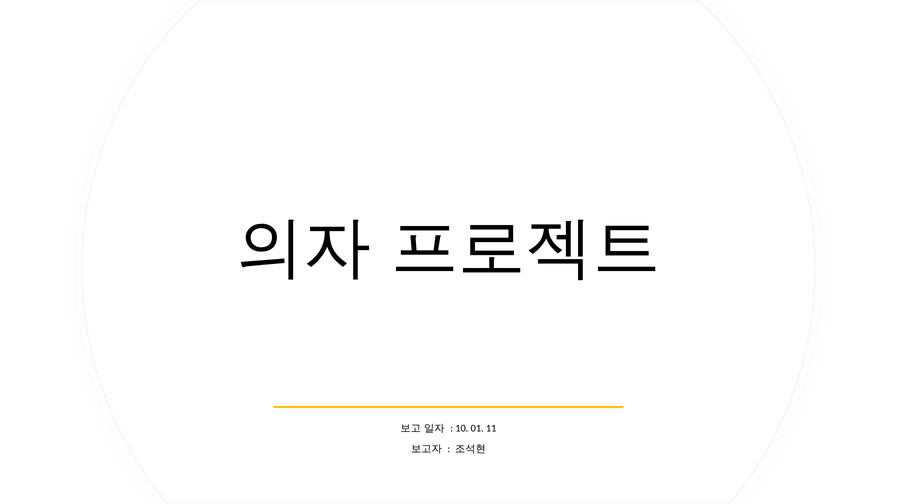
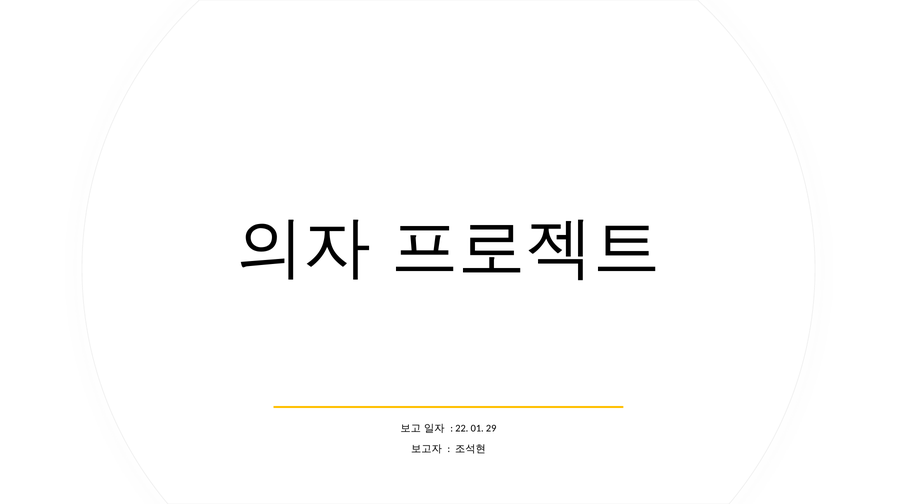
10: 10 -> 22
11: 11 -> 29
